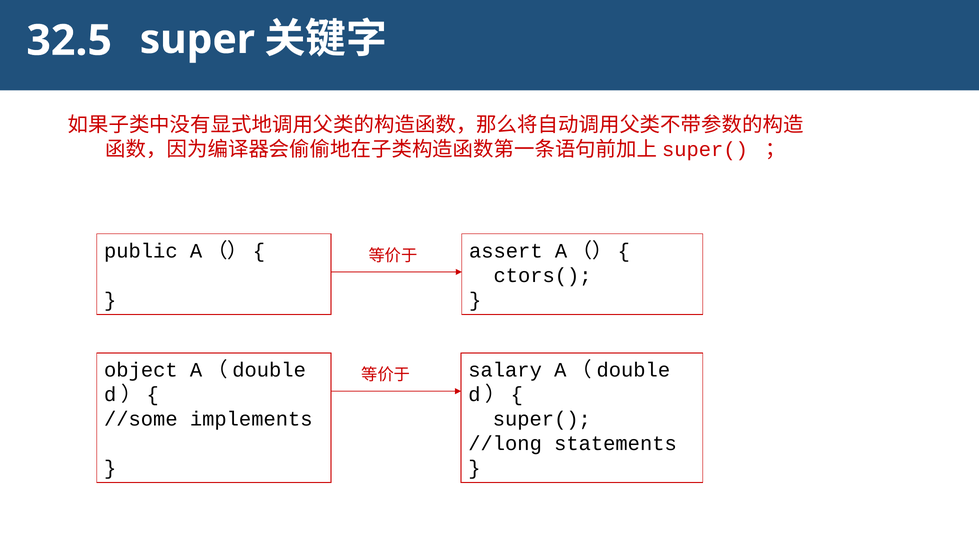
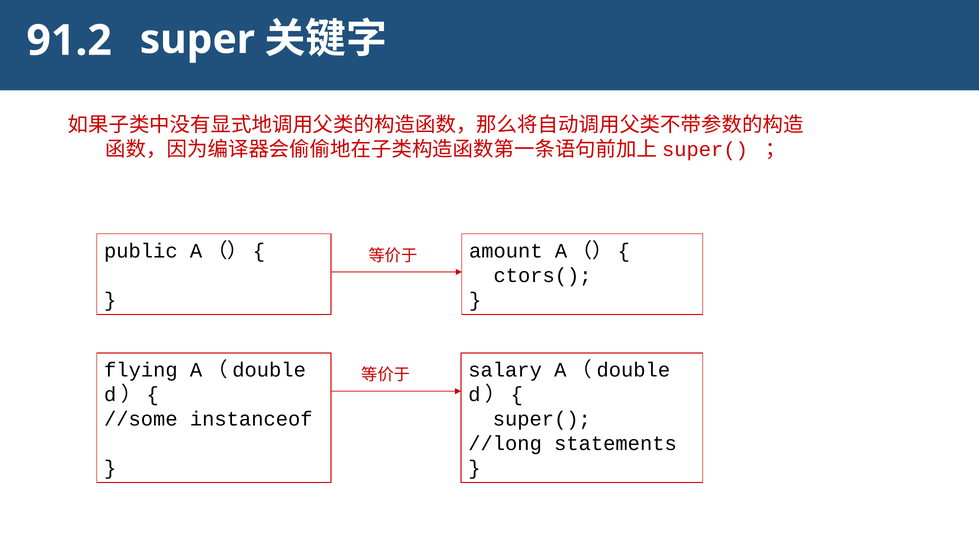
32.5: 32.5 -> 91.2
assert: assert -> amount
object: object -> flying
implements: implements -> instanceof
